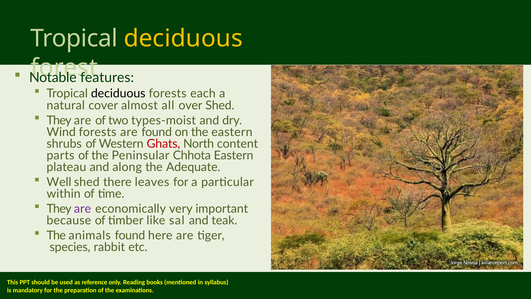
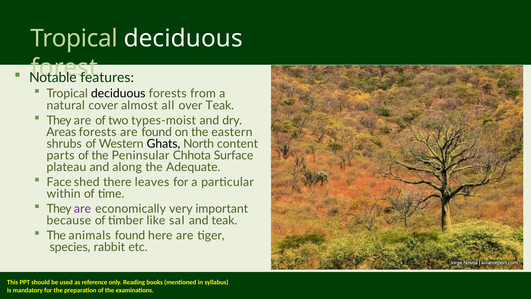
deciduous at (183, 38) colour: yellow -> white
each: each -> from
over Shed: Shed -> Teak
Wind: Wind -> Areas
Ghats colour: red -> black
Chhota Eastern: Eastern -> Surface
Well: Well -> Face
